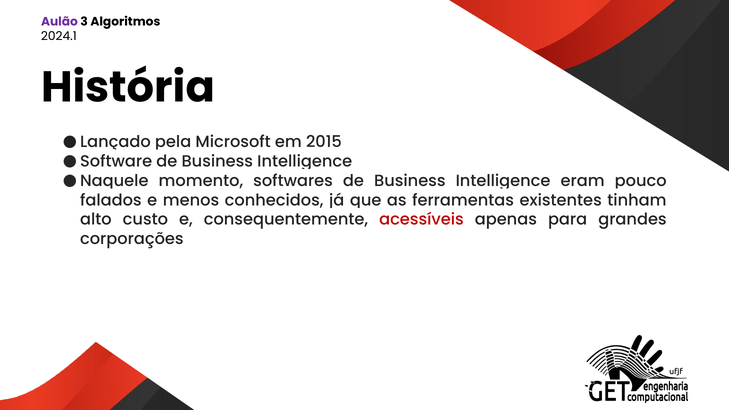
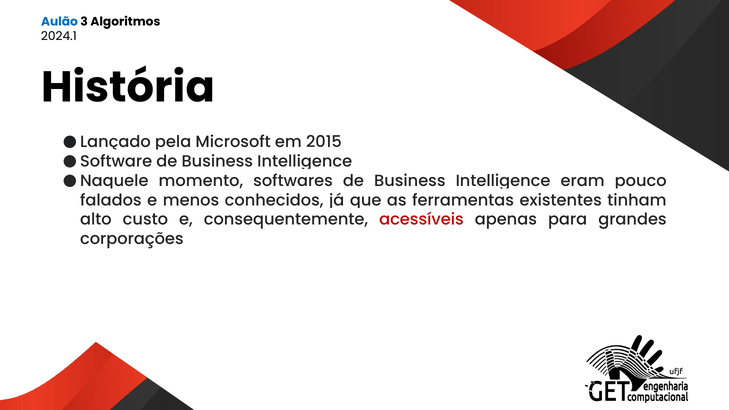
Aulão colour: purple -> blue
